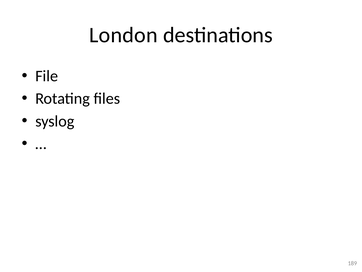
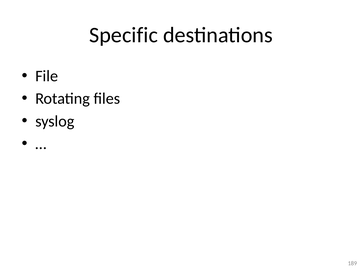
London: London -> Specific
